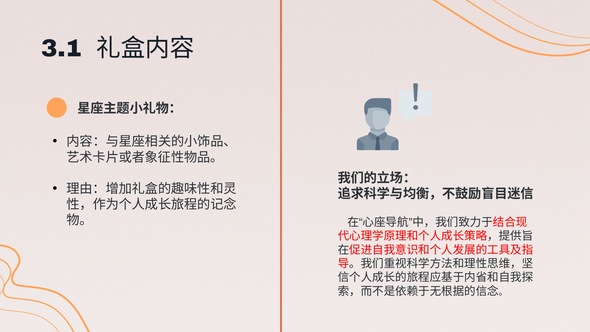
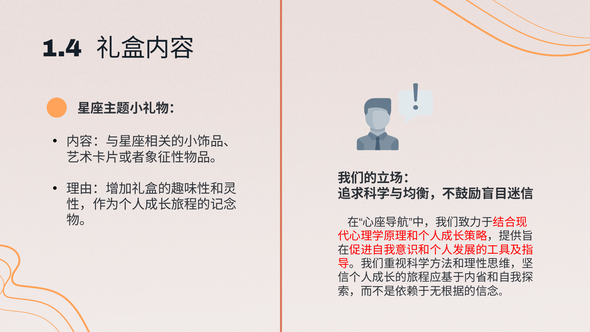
3.1: 3.1 -> 1.4
